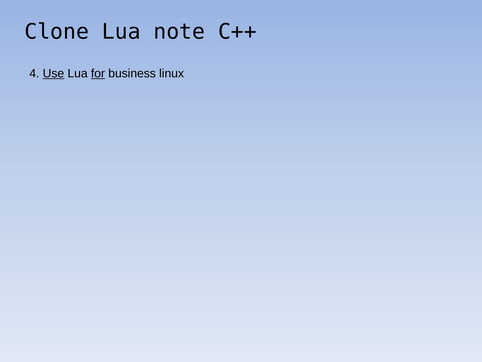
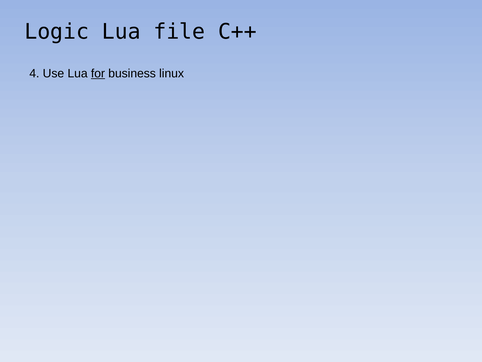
Clone: Clone -> Logic
note: note -> file
Use underline: present -> none
